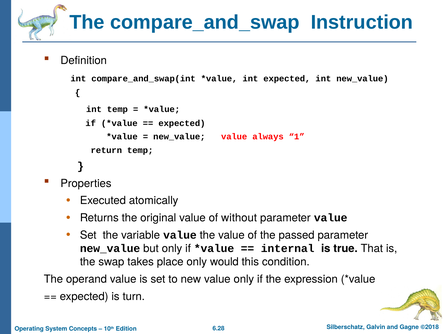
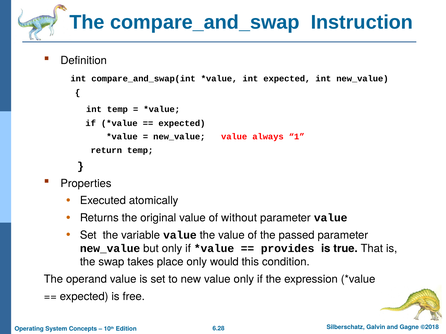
internal: internal -> provides
turn: turn -> free
